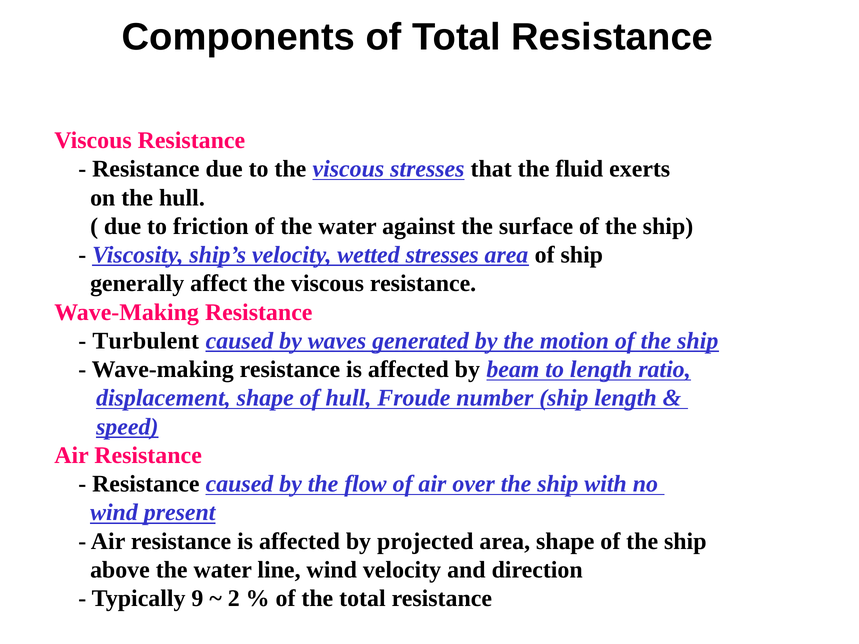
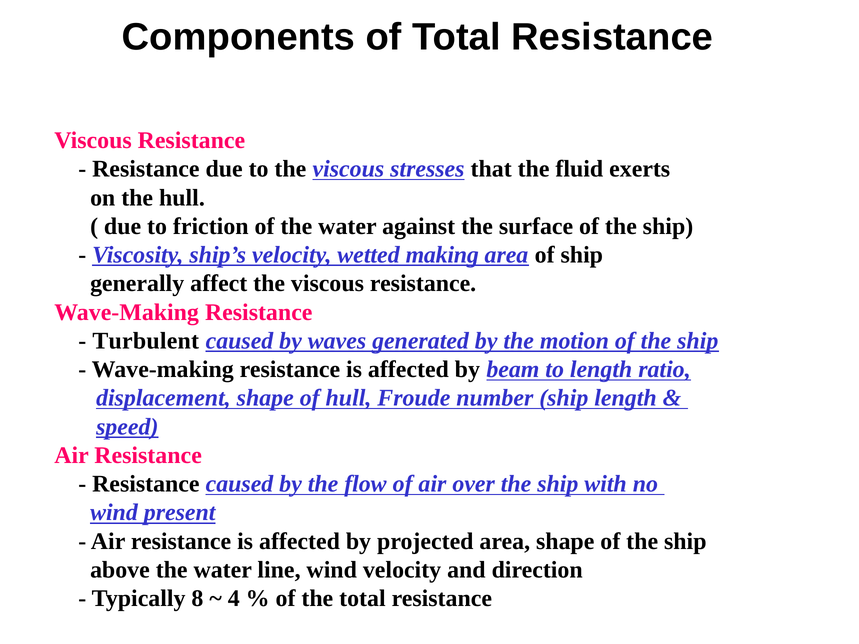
wetted stresses: stresses -> making
9: 9 -> 8
2: 2 -> 4
